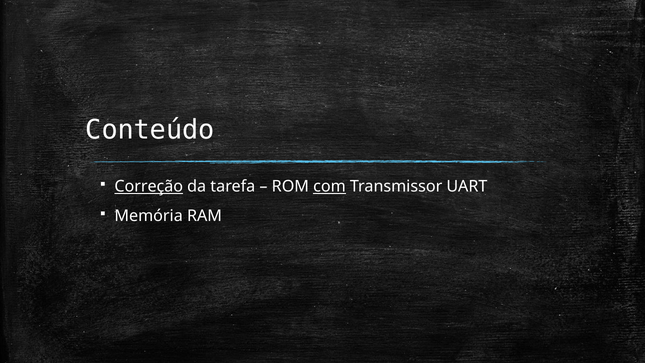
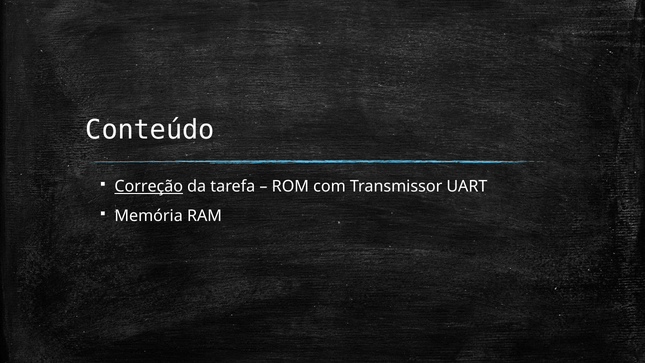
com underline: present -> none
